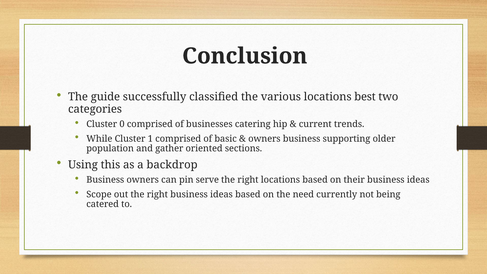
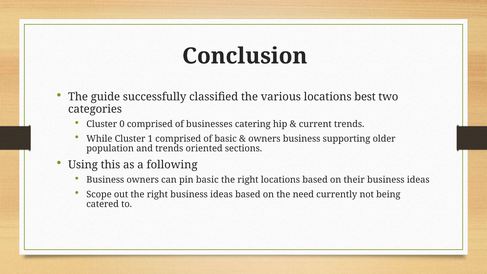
and gather: gather -> trends
backdrop: backdrop -> following
pin serve: serve -> basic
